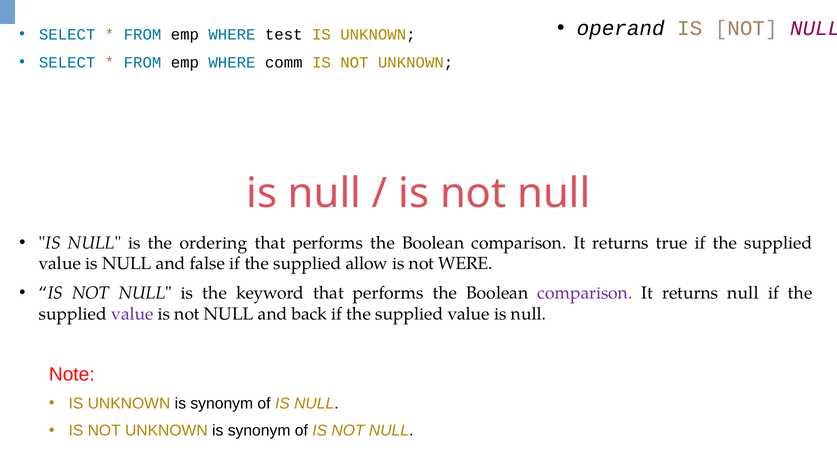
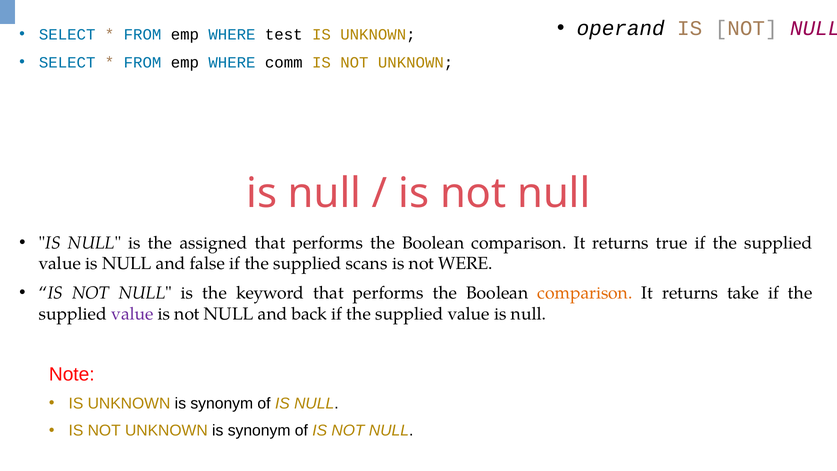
ordering: ordering -> assigned
allow: allow -> scans
comparison at (585, 293) colour: purple -> orange
returns null: null -> take
